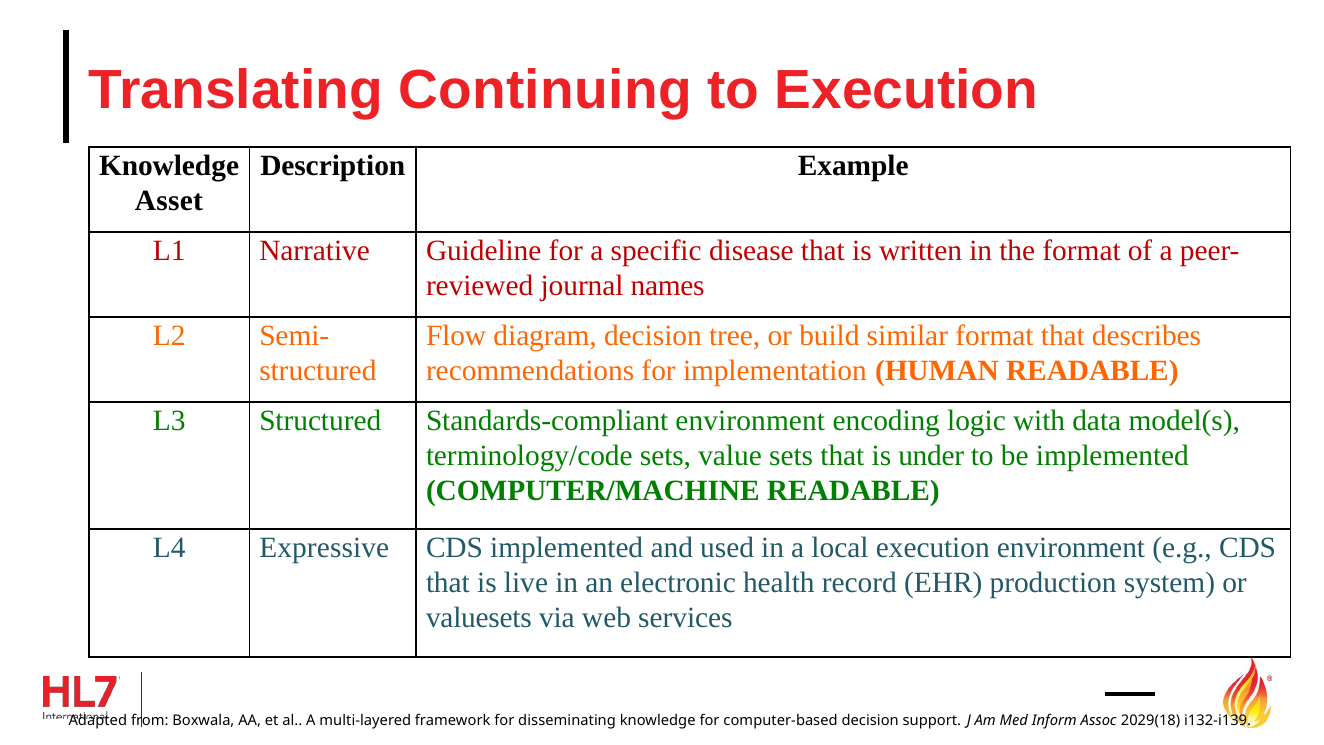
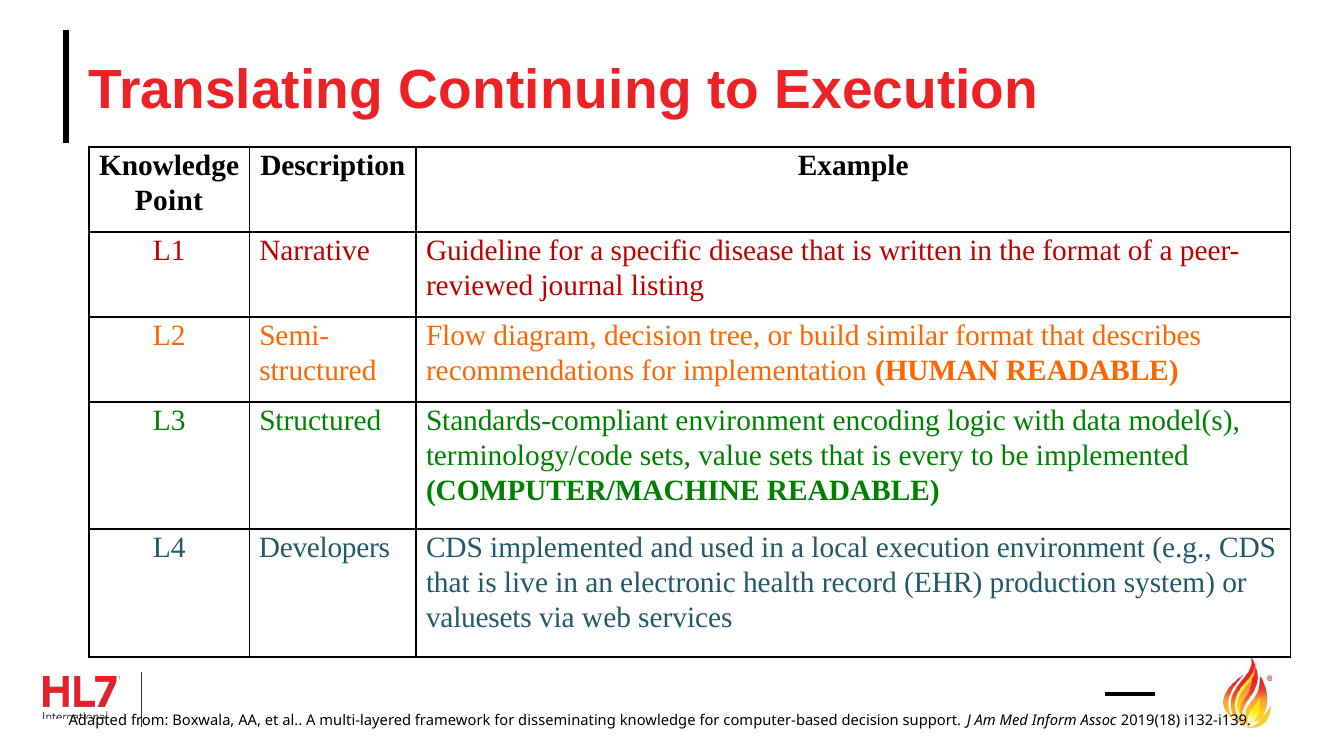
Asset: Asset -> Point
names: names -> listing
under: under -> every
Expressive: Expressive -> Developers
2029(18: 2029(18 -> 2019(18
